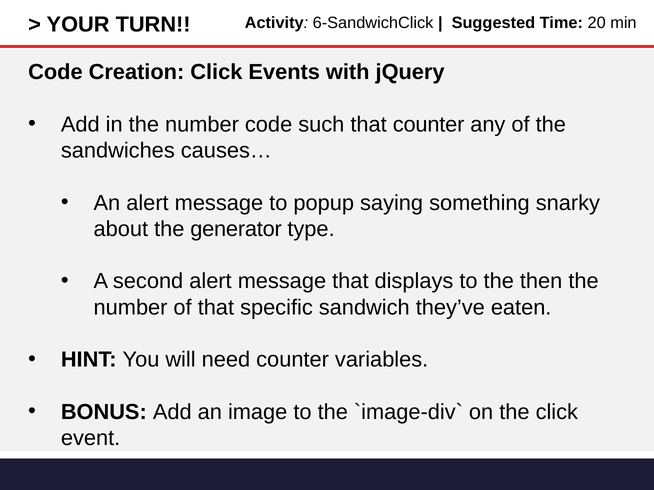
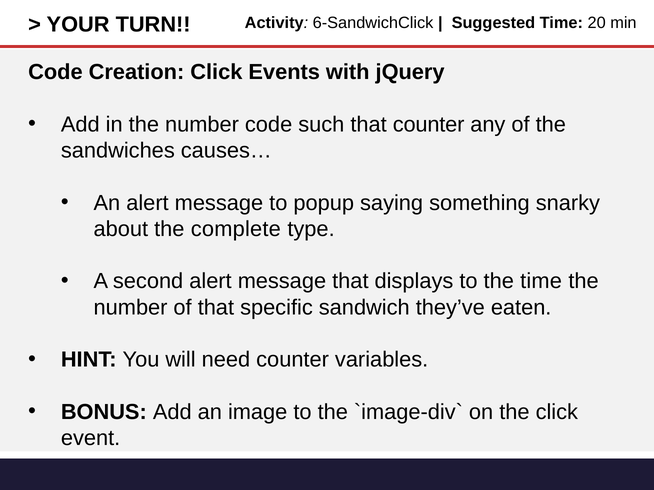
generator: generator -> complete
the then: then -> time
